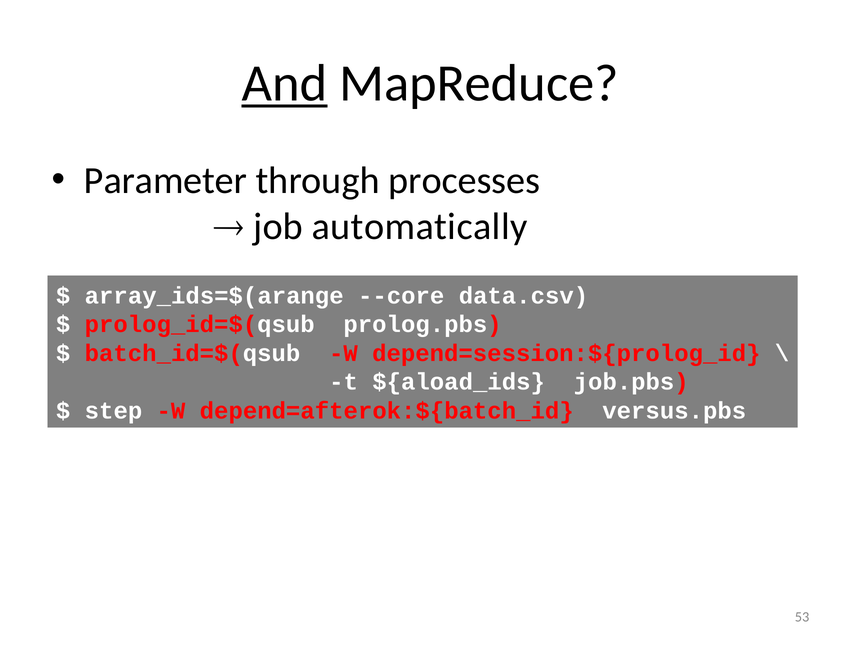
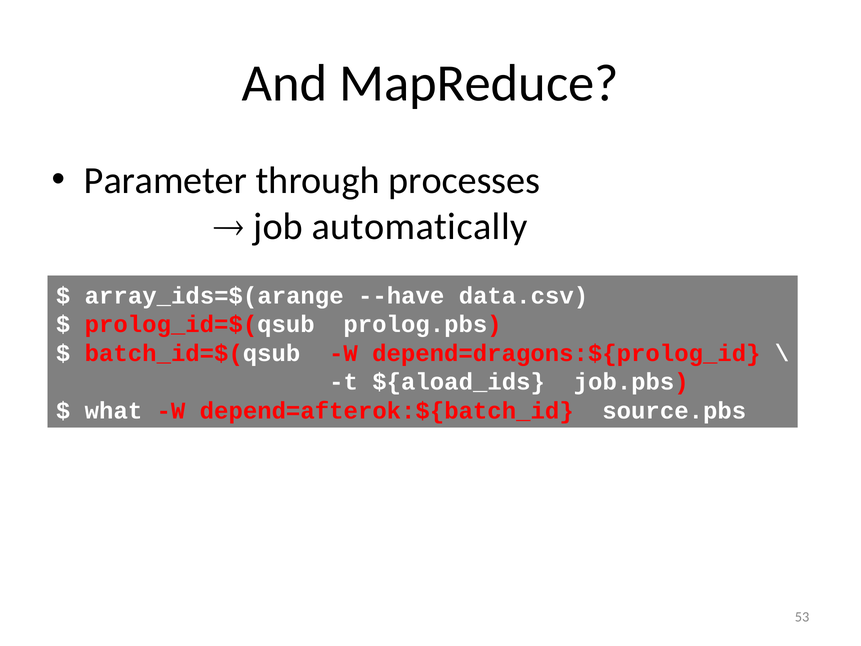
And underline: present -> none
--core: --core -> --have
depend=session:${prolog_id: depend=session:${prolog_id -> depend=dragons:${prolog_id
step: step -> what
versus.pbs: versus.pbs -> source.pbs
